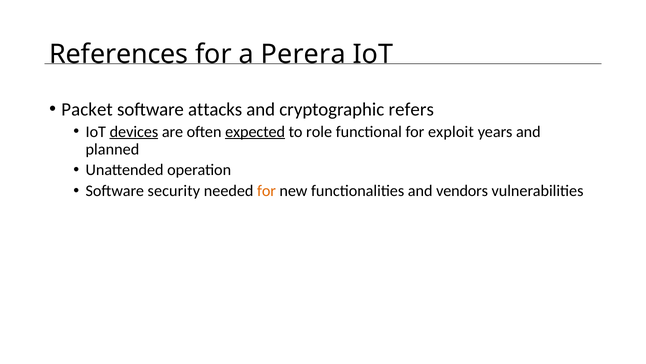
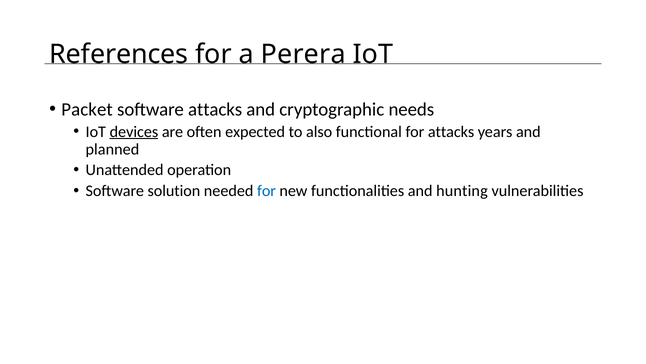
refers: refers -> needs
expected underline: present -> none
role: role -> also
for exploit: exploit -> attacks
security: security -> solution
for at (266, 191) colour: orange -> blue
vendors: vendors -> hunting
